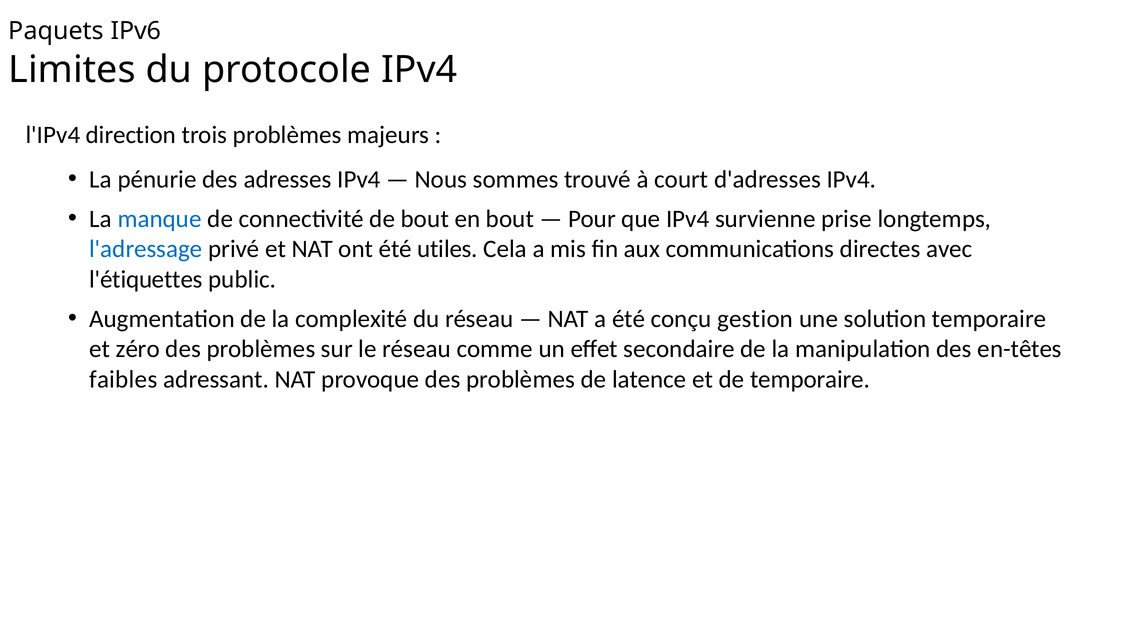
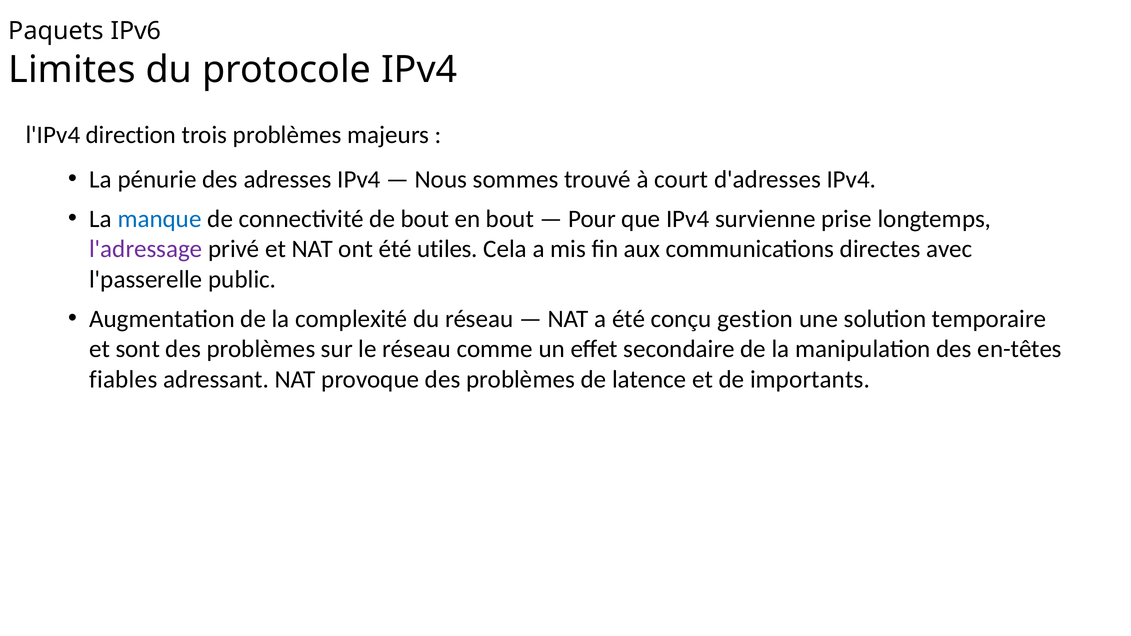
l'adressage colour: blue -> purple
l'étiquettes: l'étiquettes -> l'passerelle
zéro: zéro -> sont
faibles: faibles -> fiables
de temporaire: temporaire -> importants
